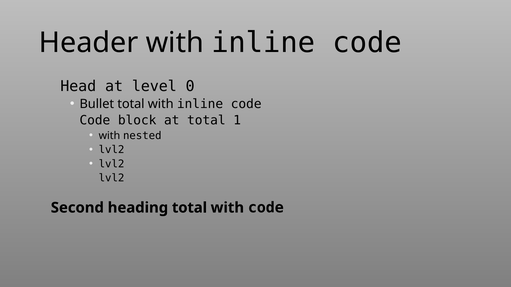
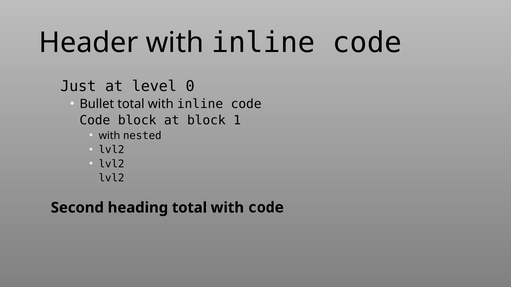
Head: Head -> Just
at total: total -> block
